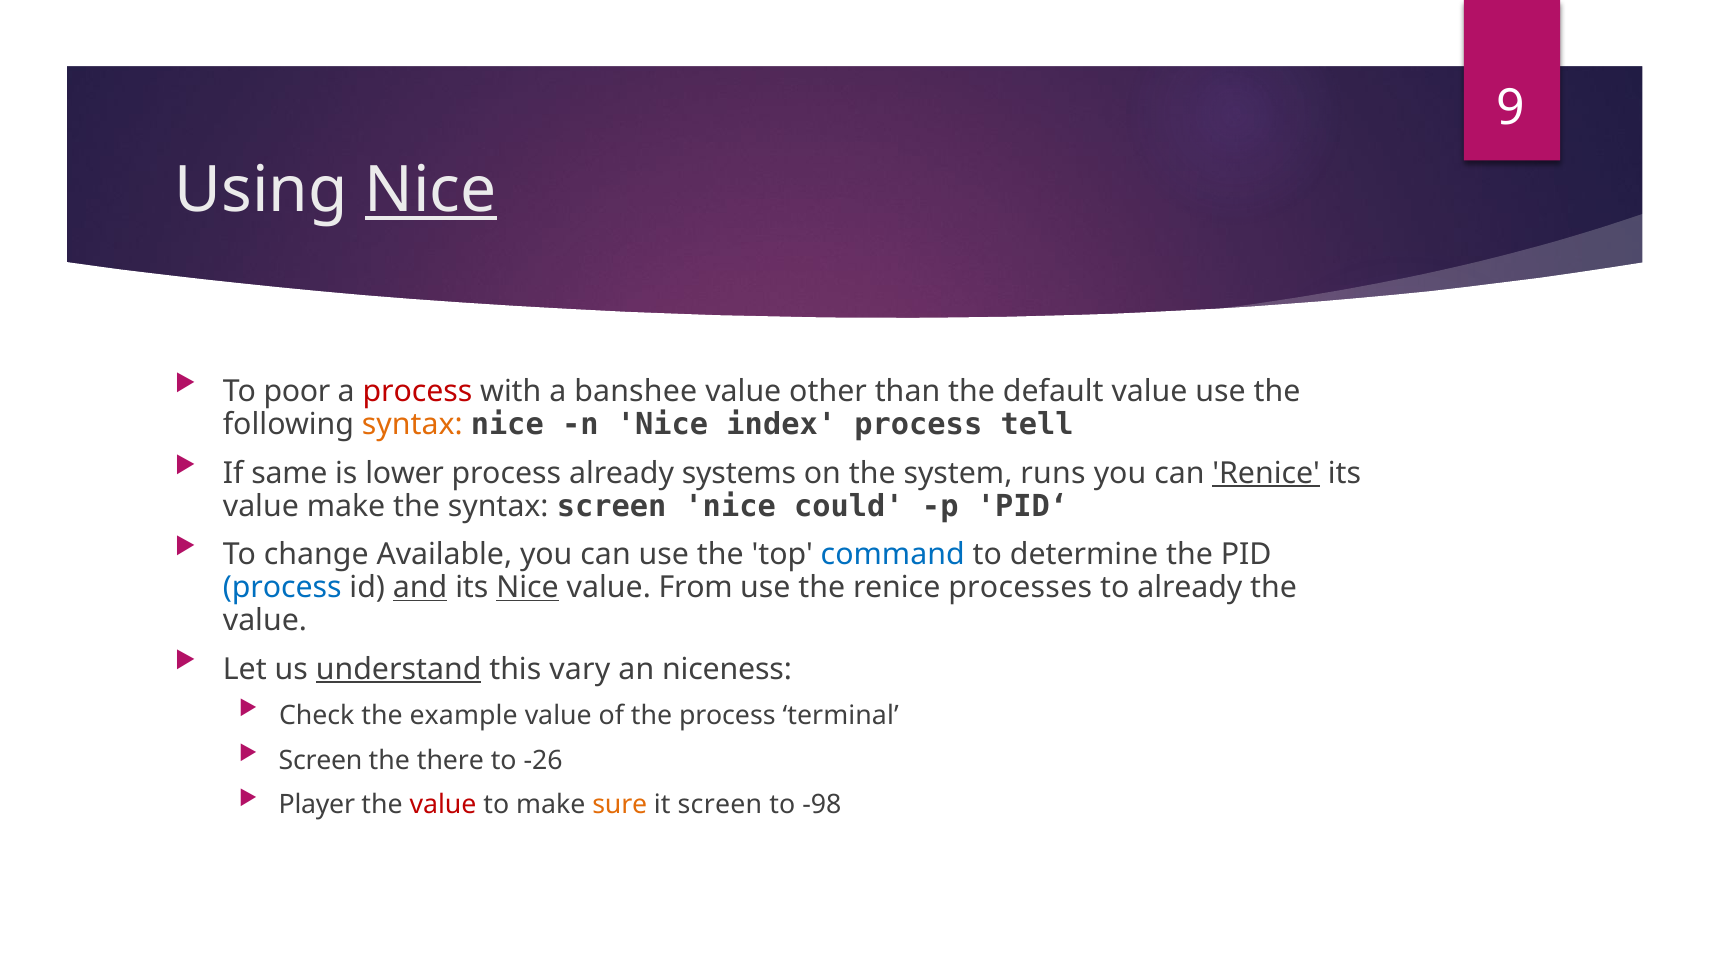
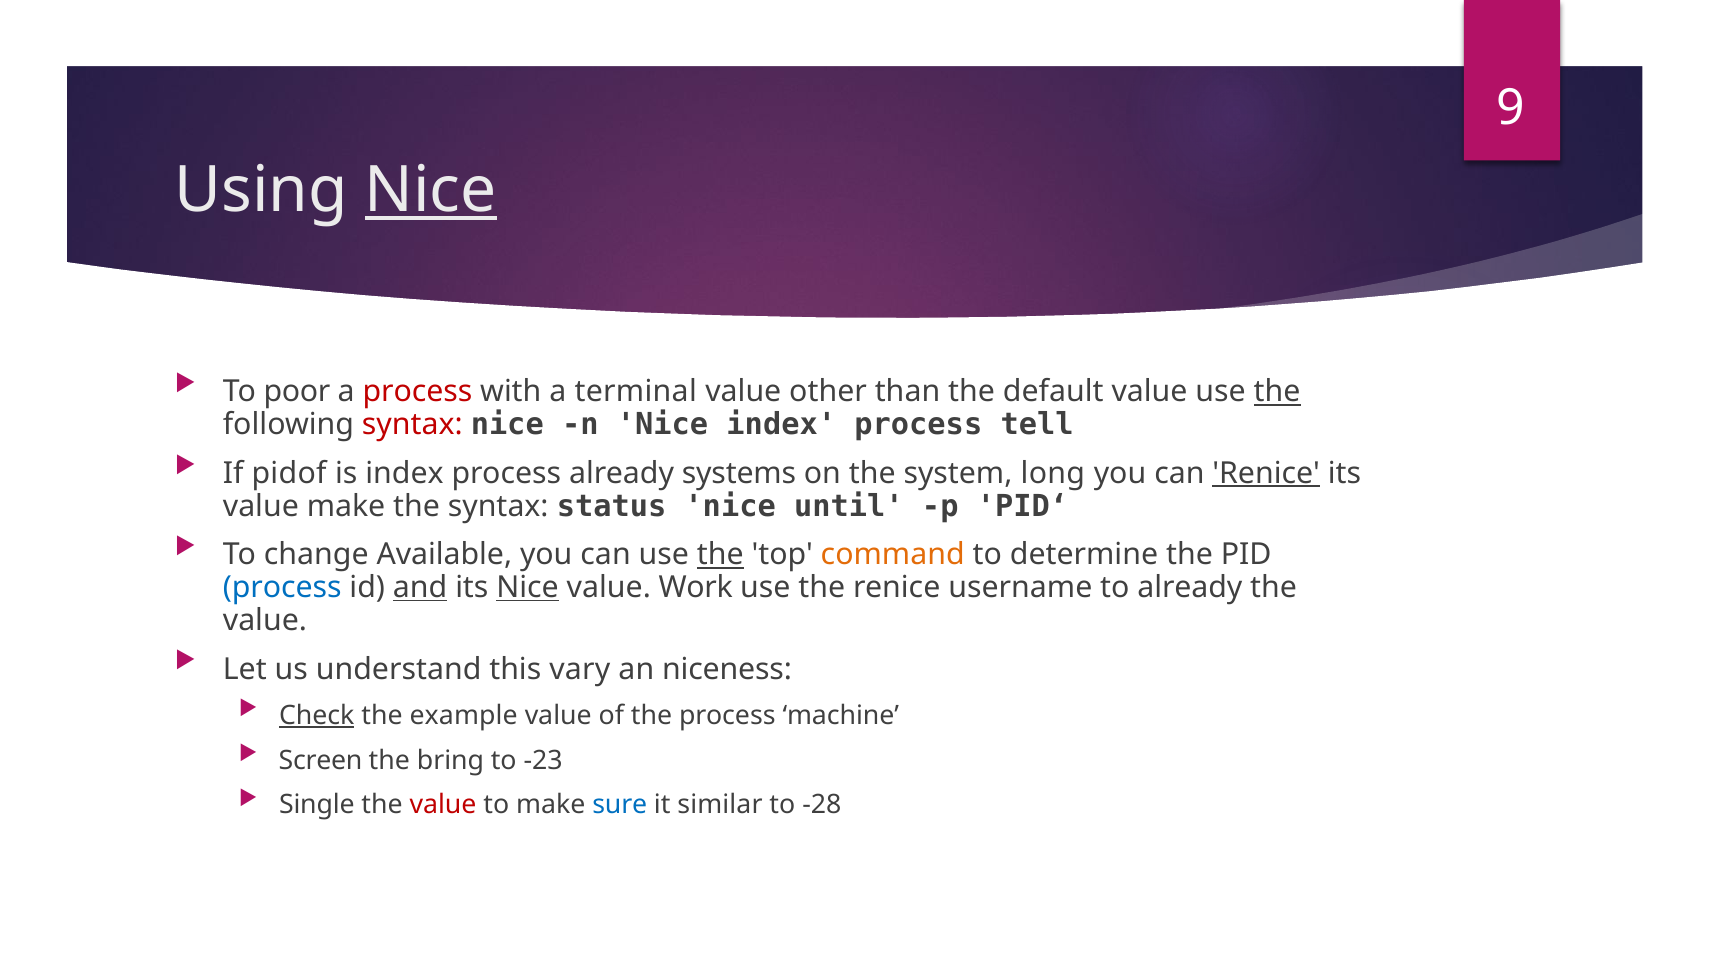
banshee: banshee -> terminal
the at (1277, 392) underline: none -> present
syntax at (412, 425) colour: orange -> red
same: same -> pidof
is lower: lower -> index
runs: runs -> long
syntax screen: screen -> status
could: could -> until
the at (720, 555) underline: none -> present
command colour: blue -> orange
From: From -> Work
processes: processes -> username
understand underline: present -> none
Check underline: none -> present
terminal: terminal -> machine
there: there -> bring
-26: -26 -> -23
Player: Player -> Single
sure colour: orange -> blue
it screen: screen -> similar
-98: -98 -> -28
